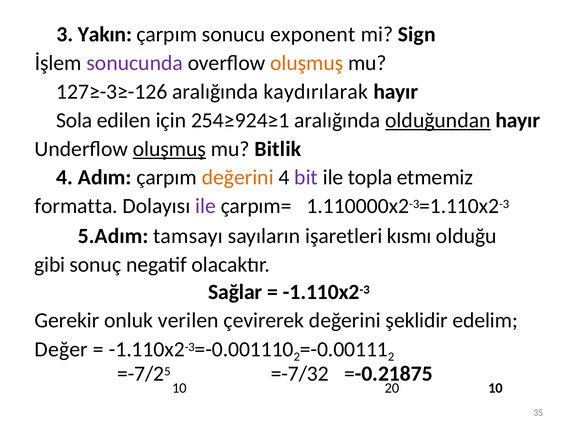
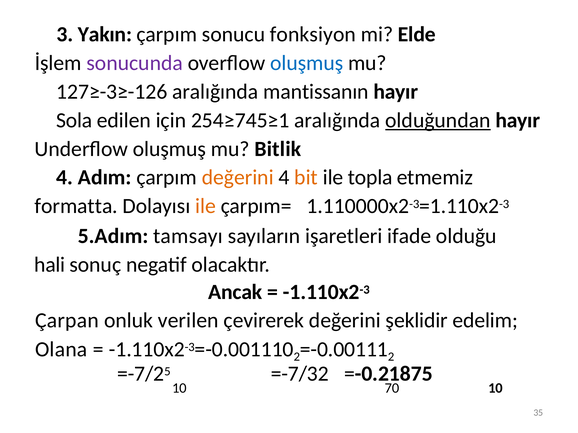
exponent: exponent -> fonksiyon
Sign: Sign -> Elde
oluşmuş at (307, 63) colour: orange -> blue
kaydırılarak: kaydırılarak -> mantissanın
254≥924≥1: 254≥924≥1 -> 254≥745≥1
oluşmuş at (169, 149) underline: present -> none
bit colour: purple -> orange
ile at (206, 206) colour: purple -> orange
kısmı: kısmı -> ifade
gibi: gibi -> hali
Sağlar: Sağlar -> Ancak
Gerekir: Gerekir -> Çarpan
Değer: Değer -> Olana
20: 20 -> 70
